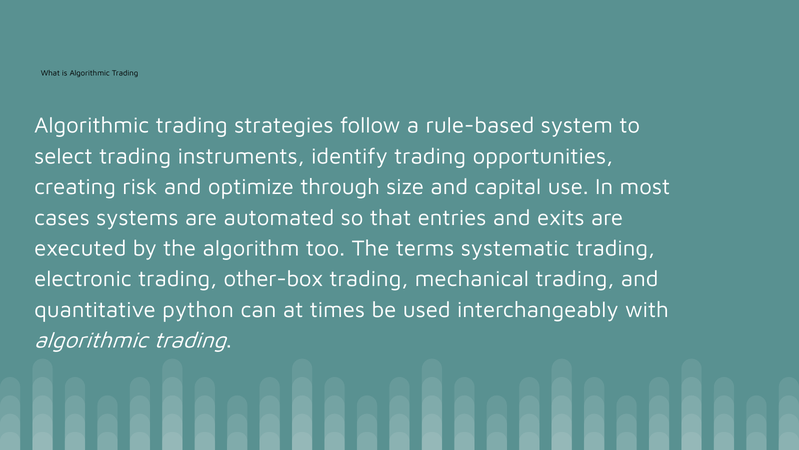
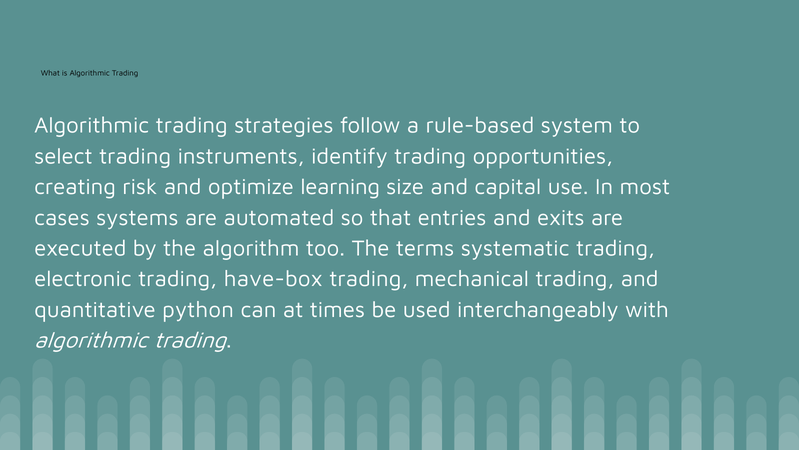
through: through -> learning
other-box: other-box -> have-box
